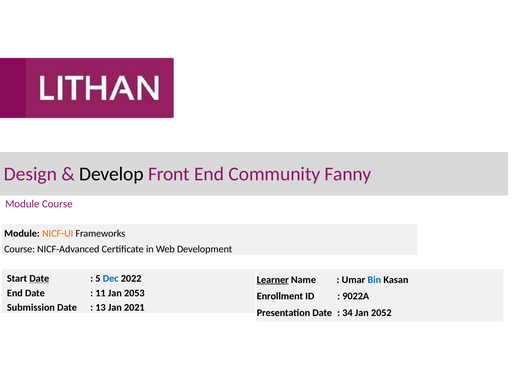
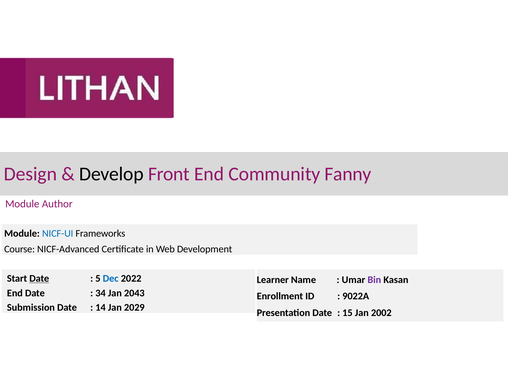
Module Course: Course -> Author
NICF-UI colour: orange -> blue
Learner underline: present -> none
Bin colour: blue -> purple
11: 11 -> 34
2053: 2053 -> 2043
13: 13 -> 14
2021: 2021 -> 2029
34: 34 -> 15
2052: 2052 -> 2002
